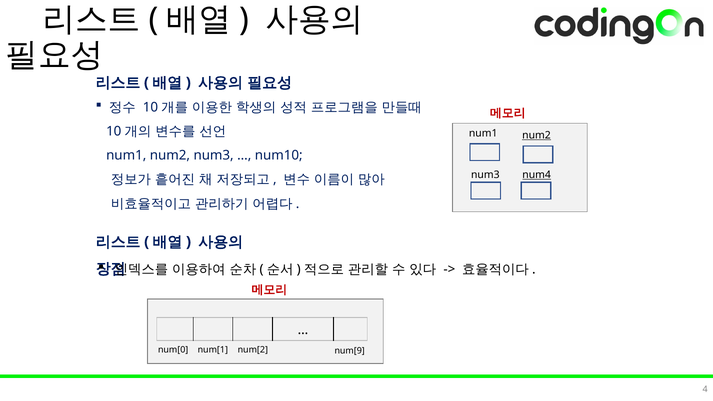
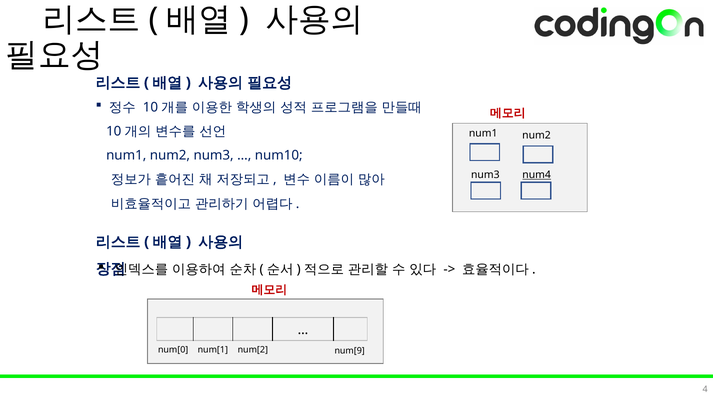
num2 at (537, 135) underline: present -> none
